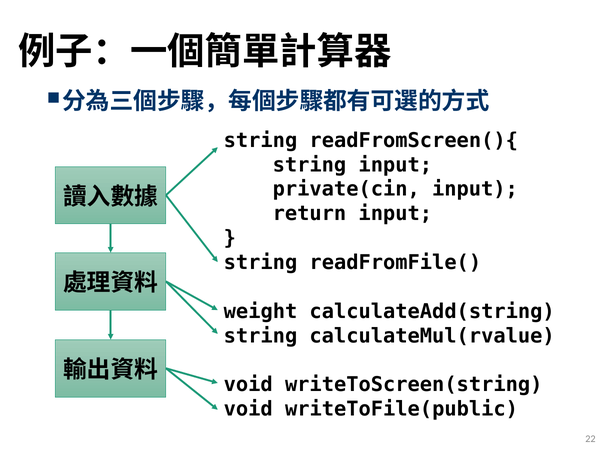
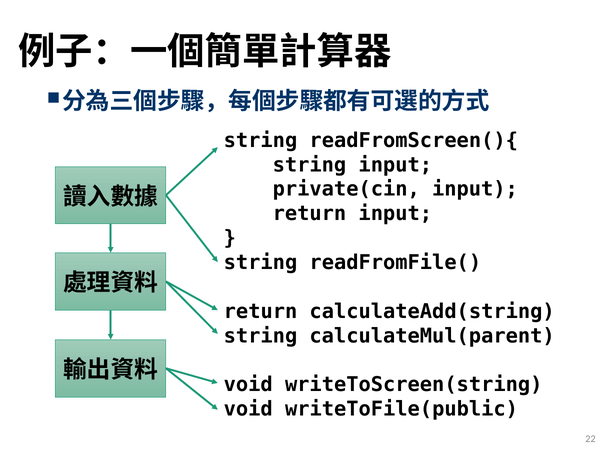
weight at (261, 312): weight -> return
calculateMul(rvalue: calculateMul(rvalue -> calculateMul(parent
